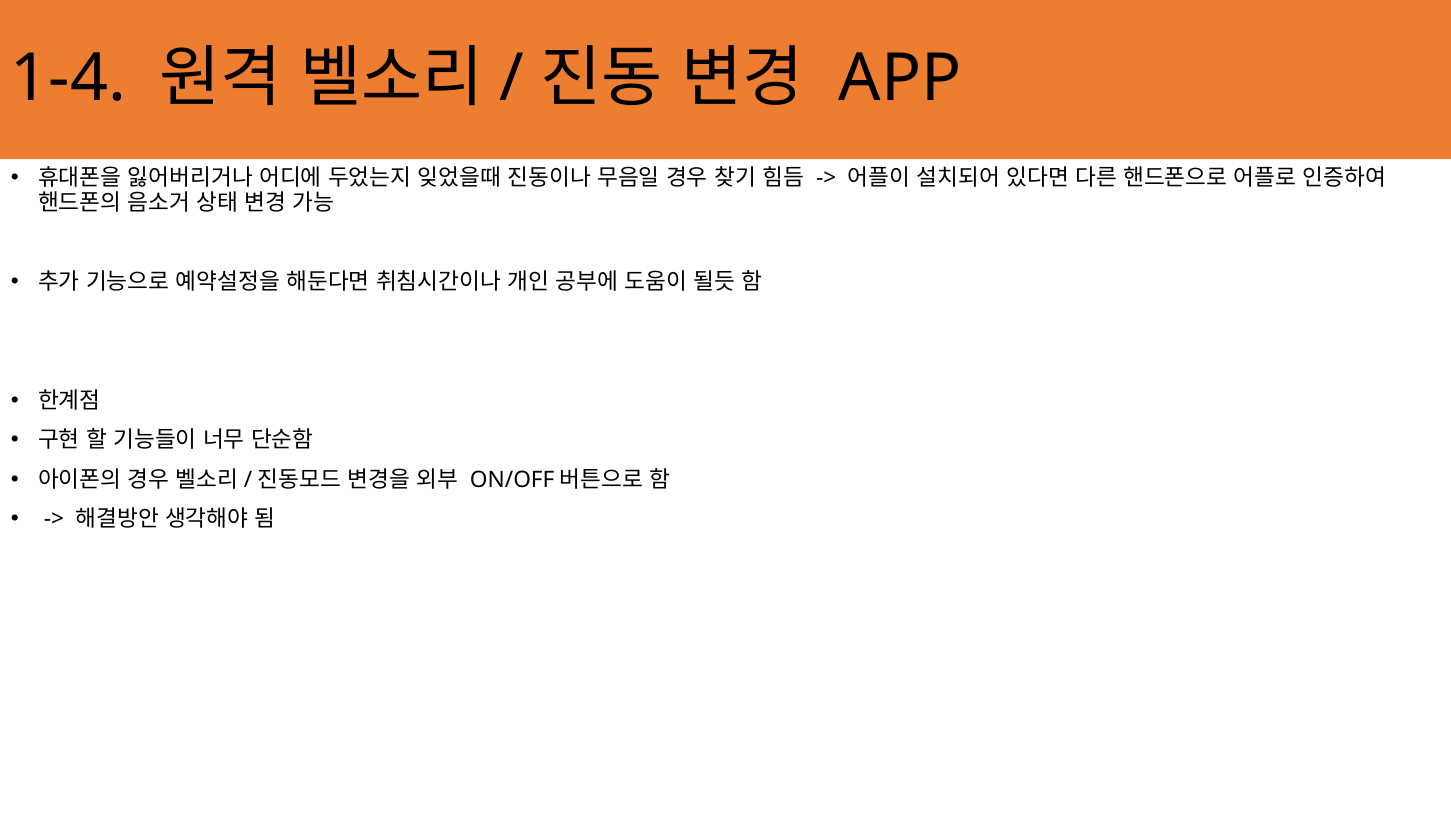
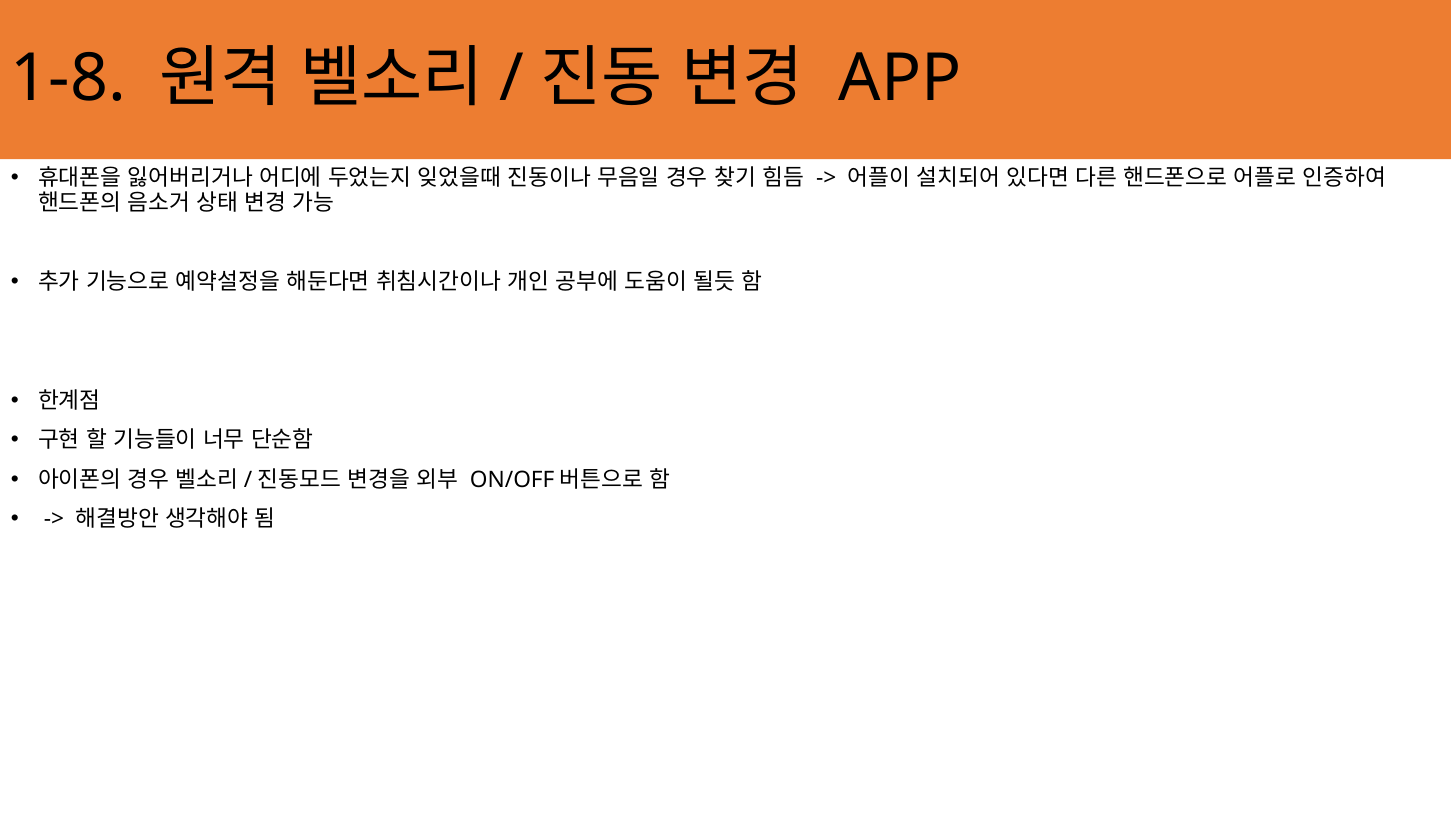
1-4: 1-4 -> 1-8
